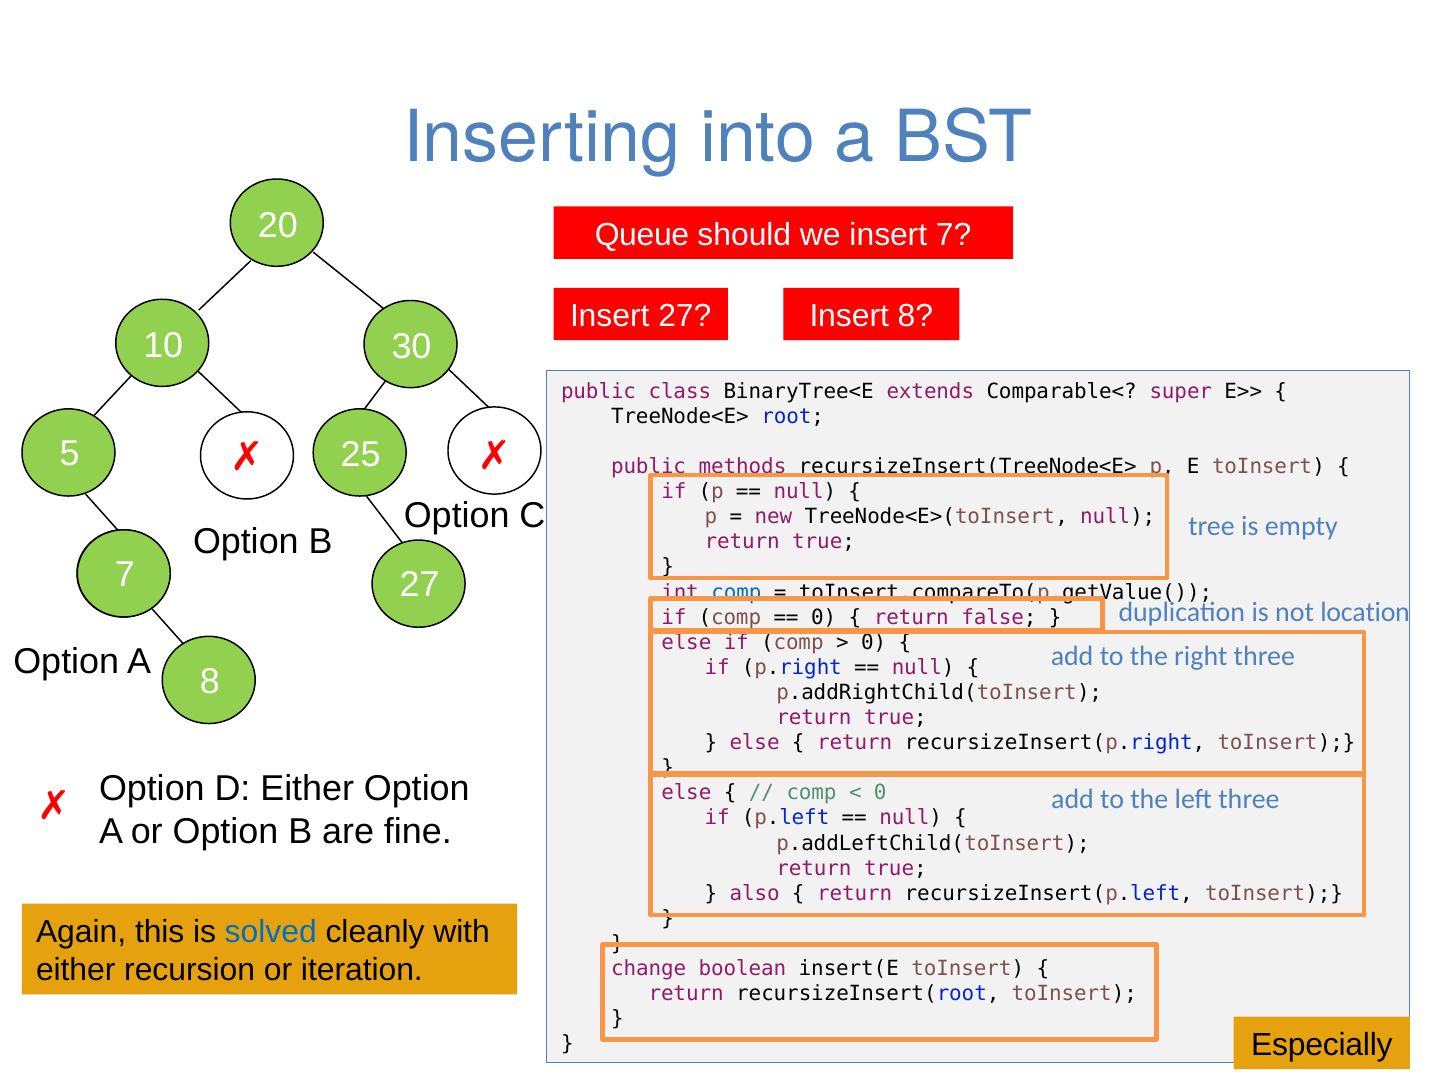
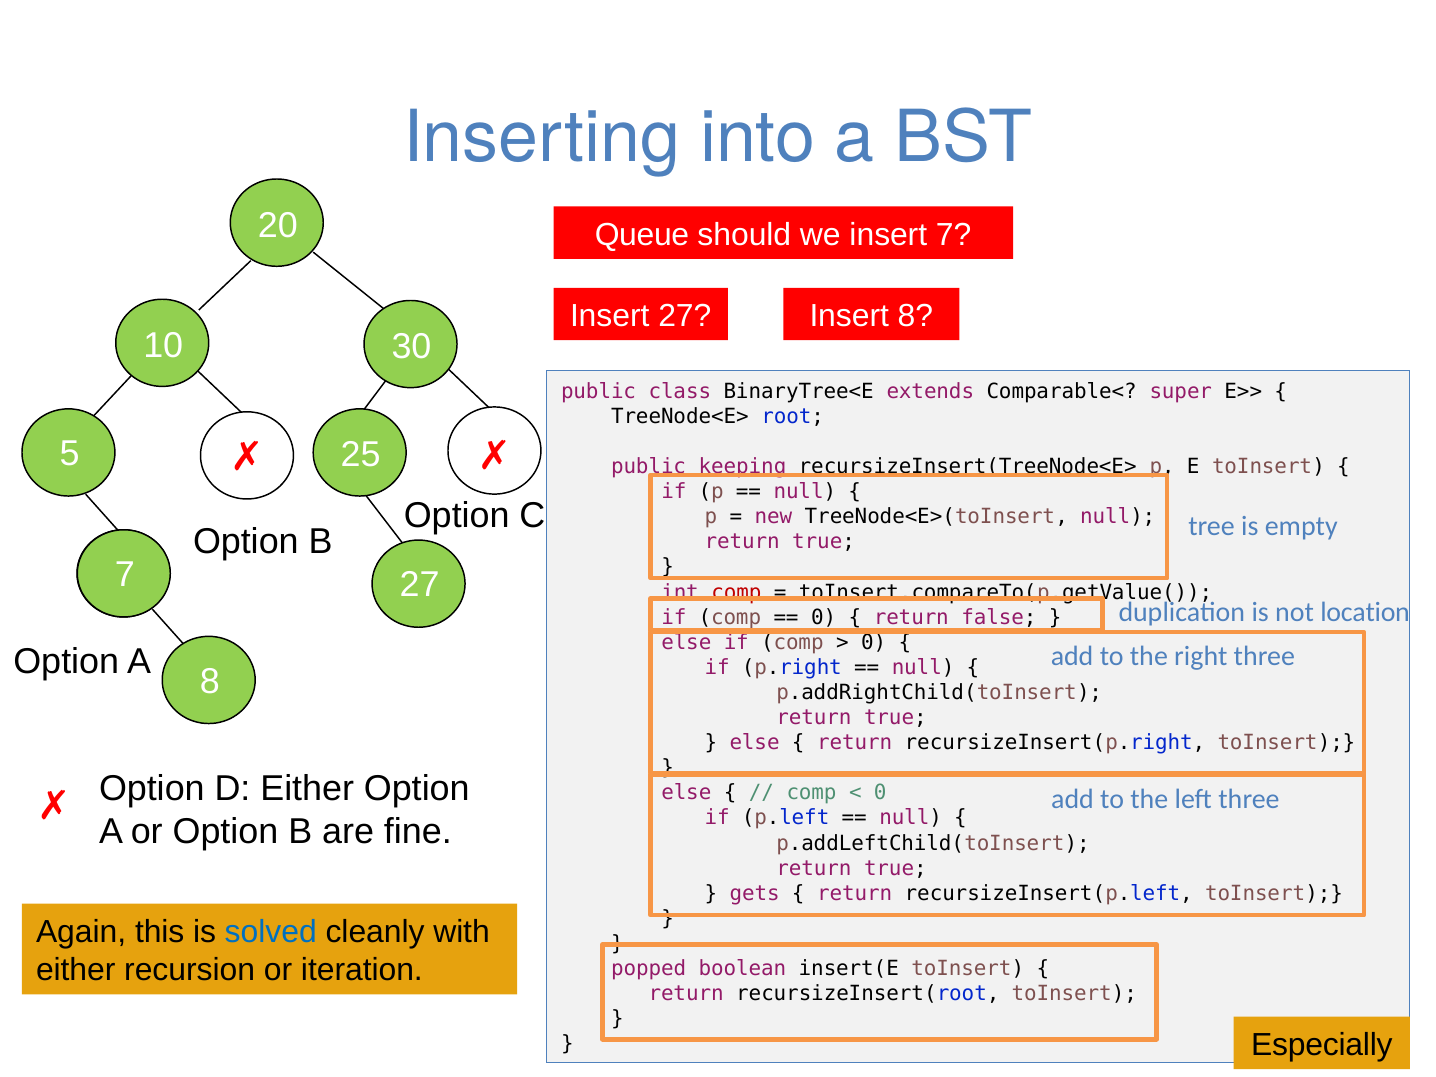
methods: methods -> keeping
comp at (736, 592) colour: blue -> red
also: also -> gets
change: change -> popped
